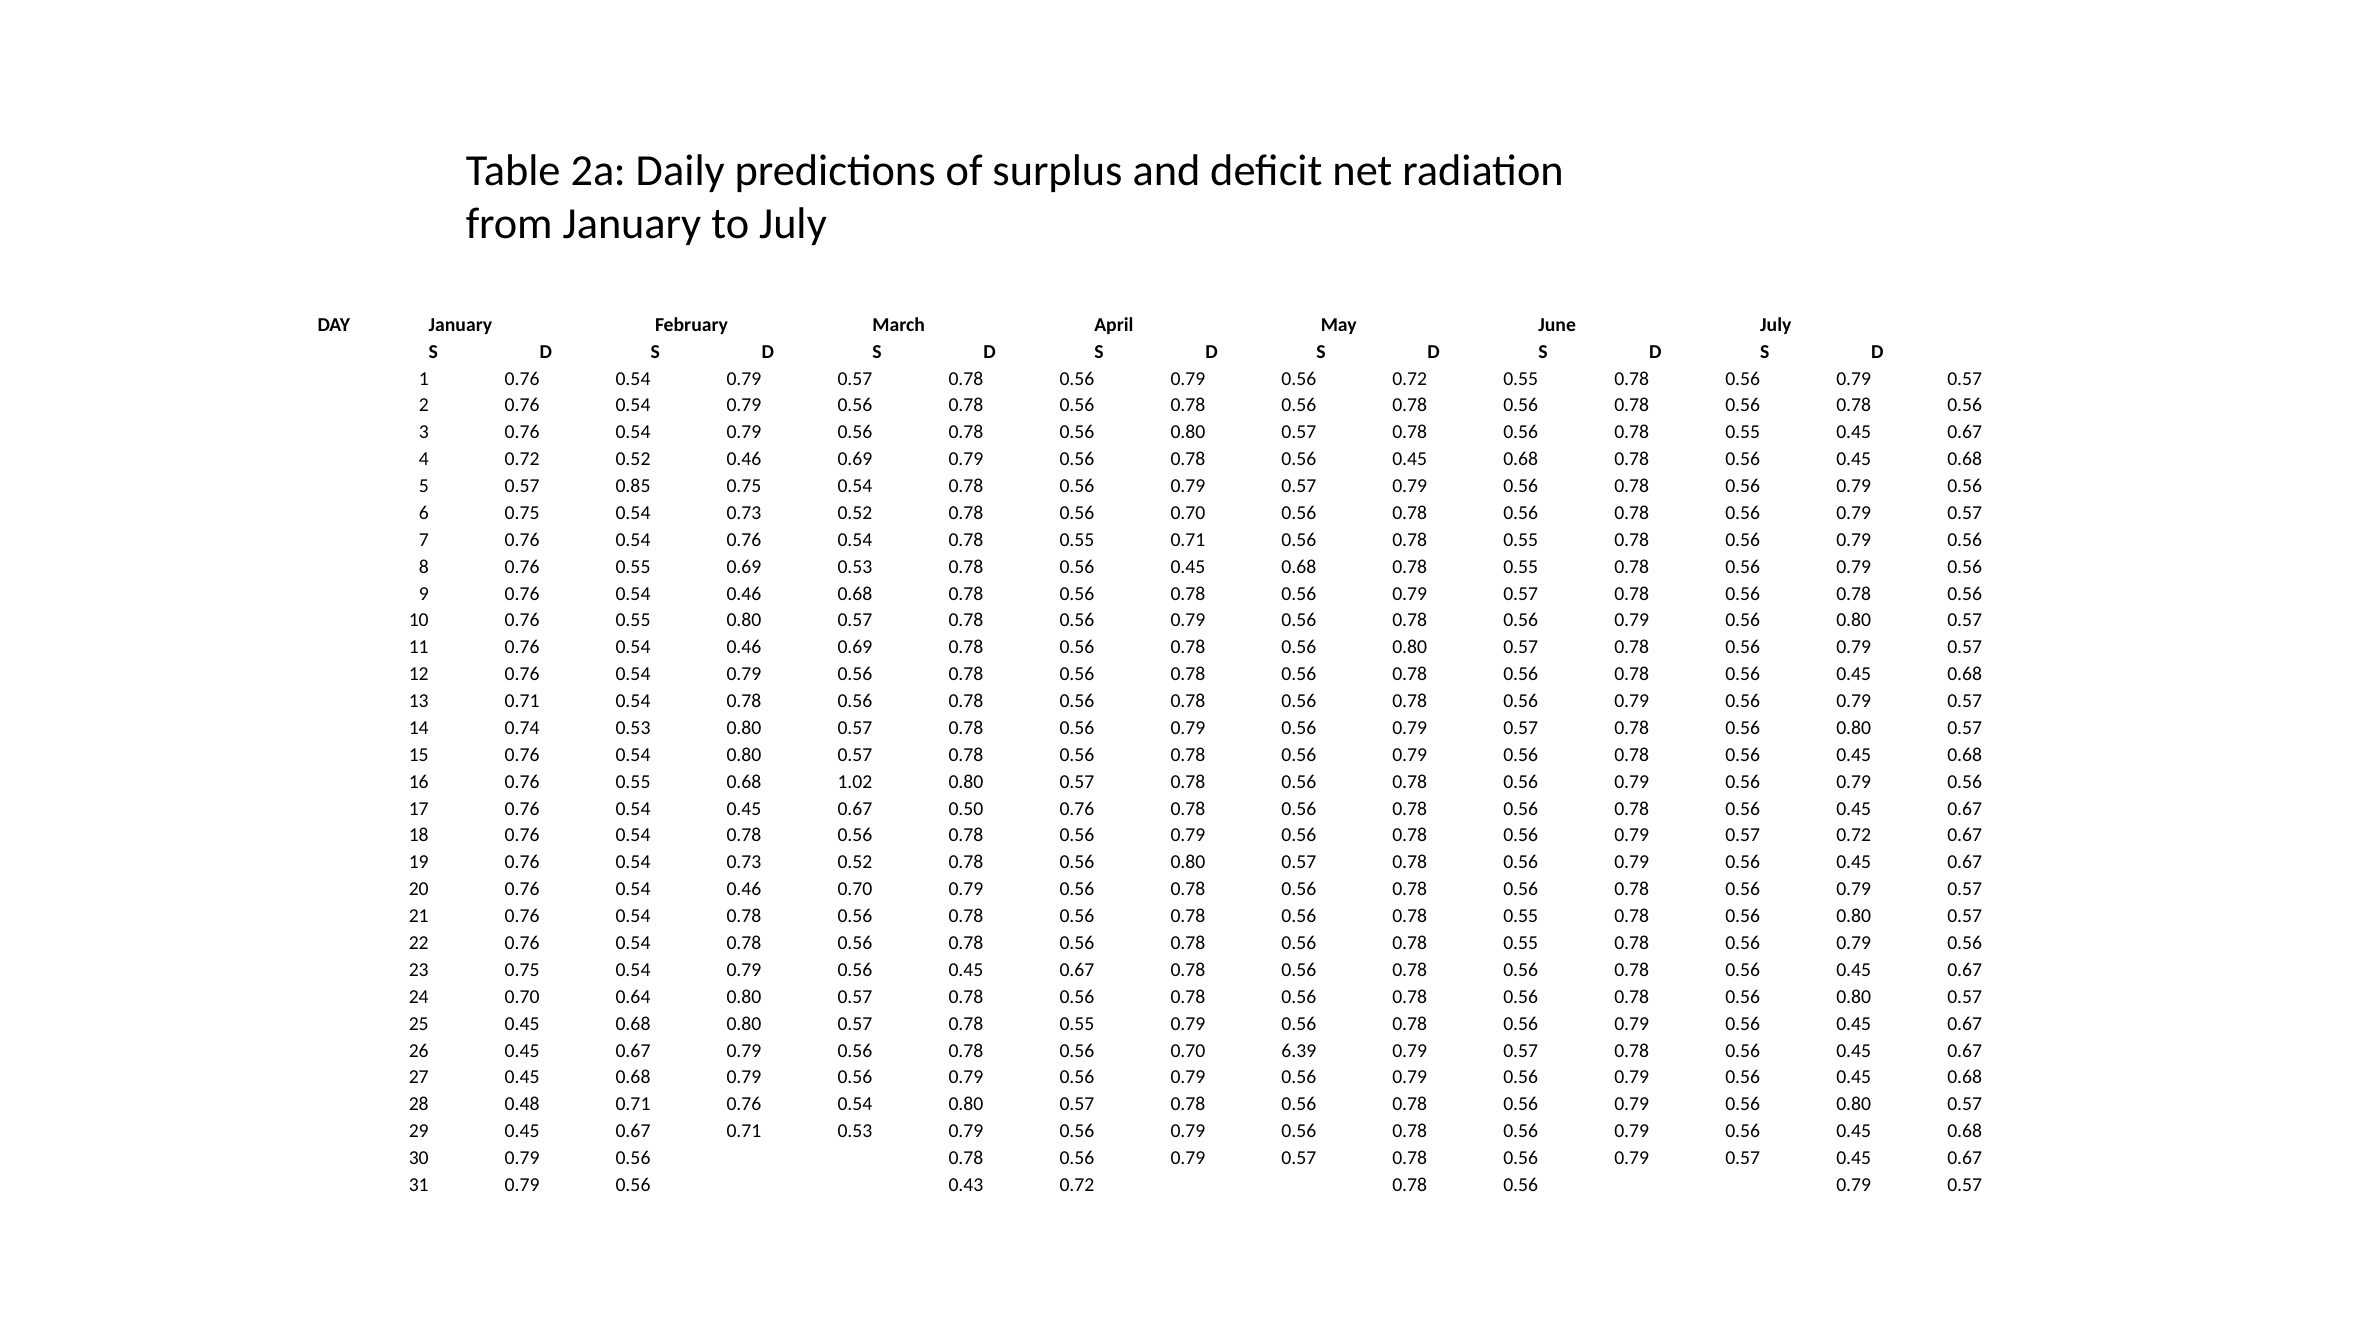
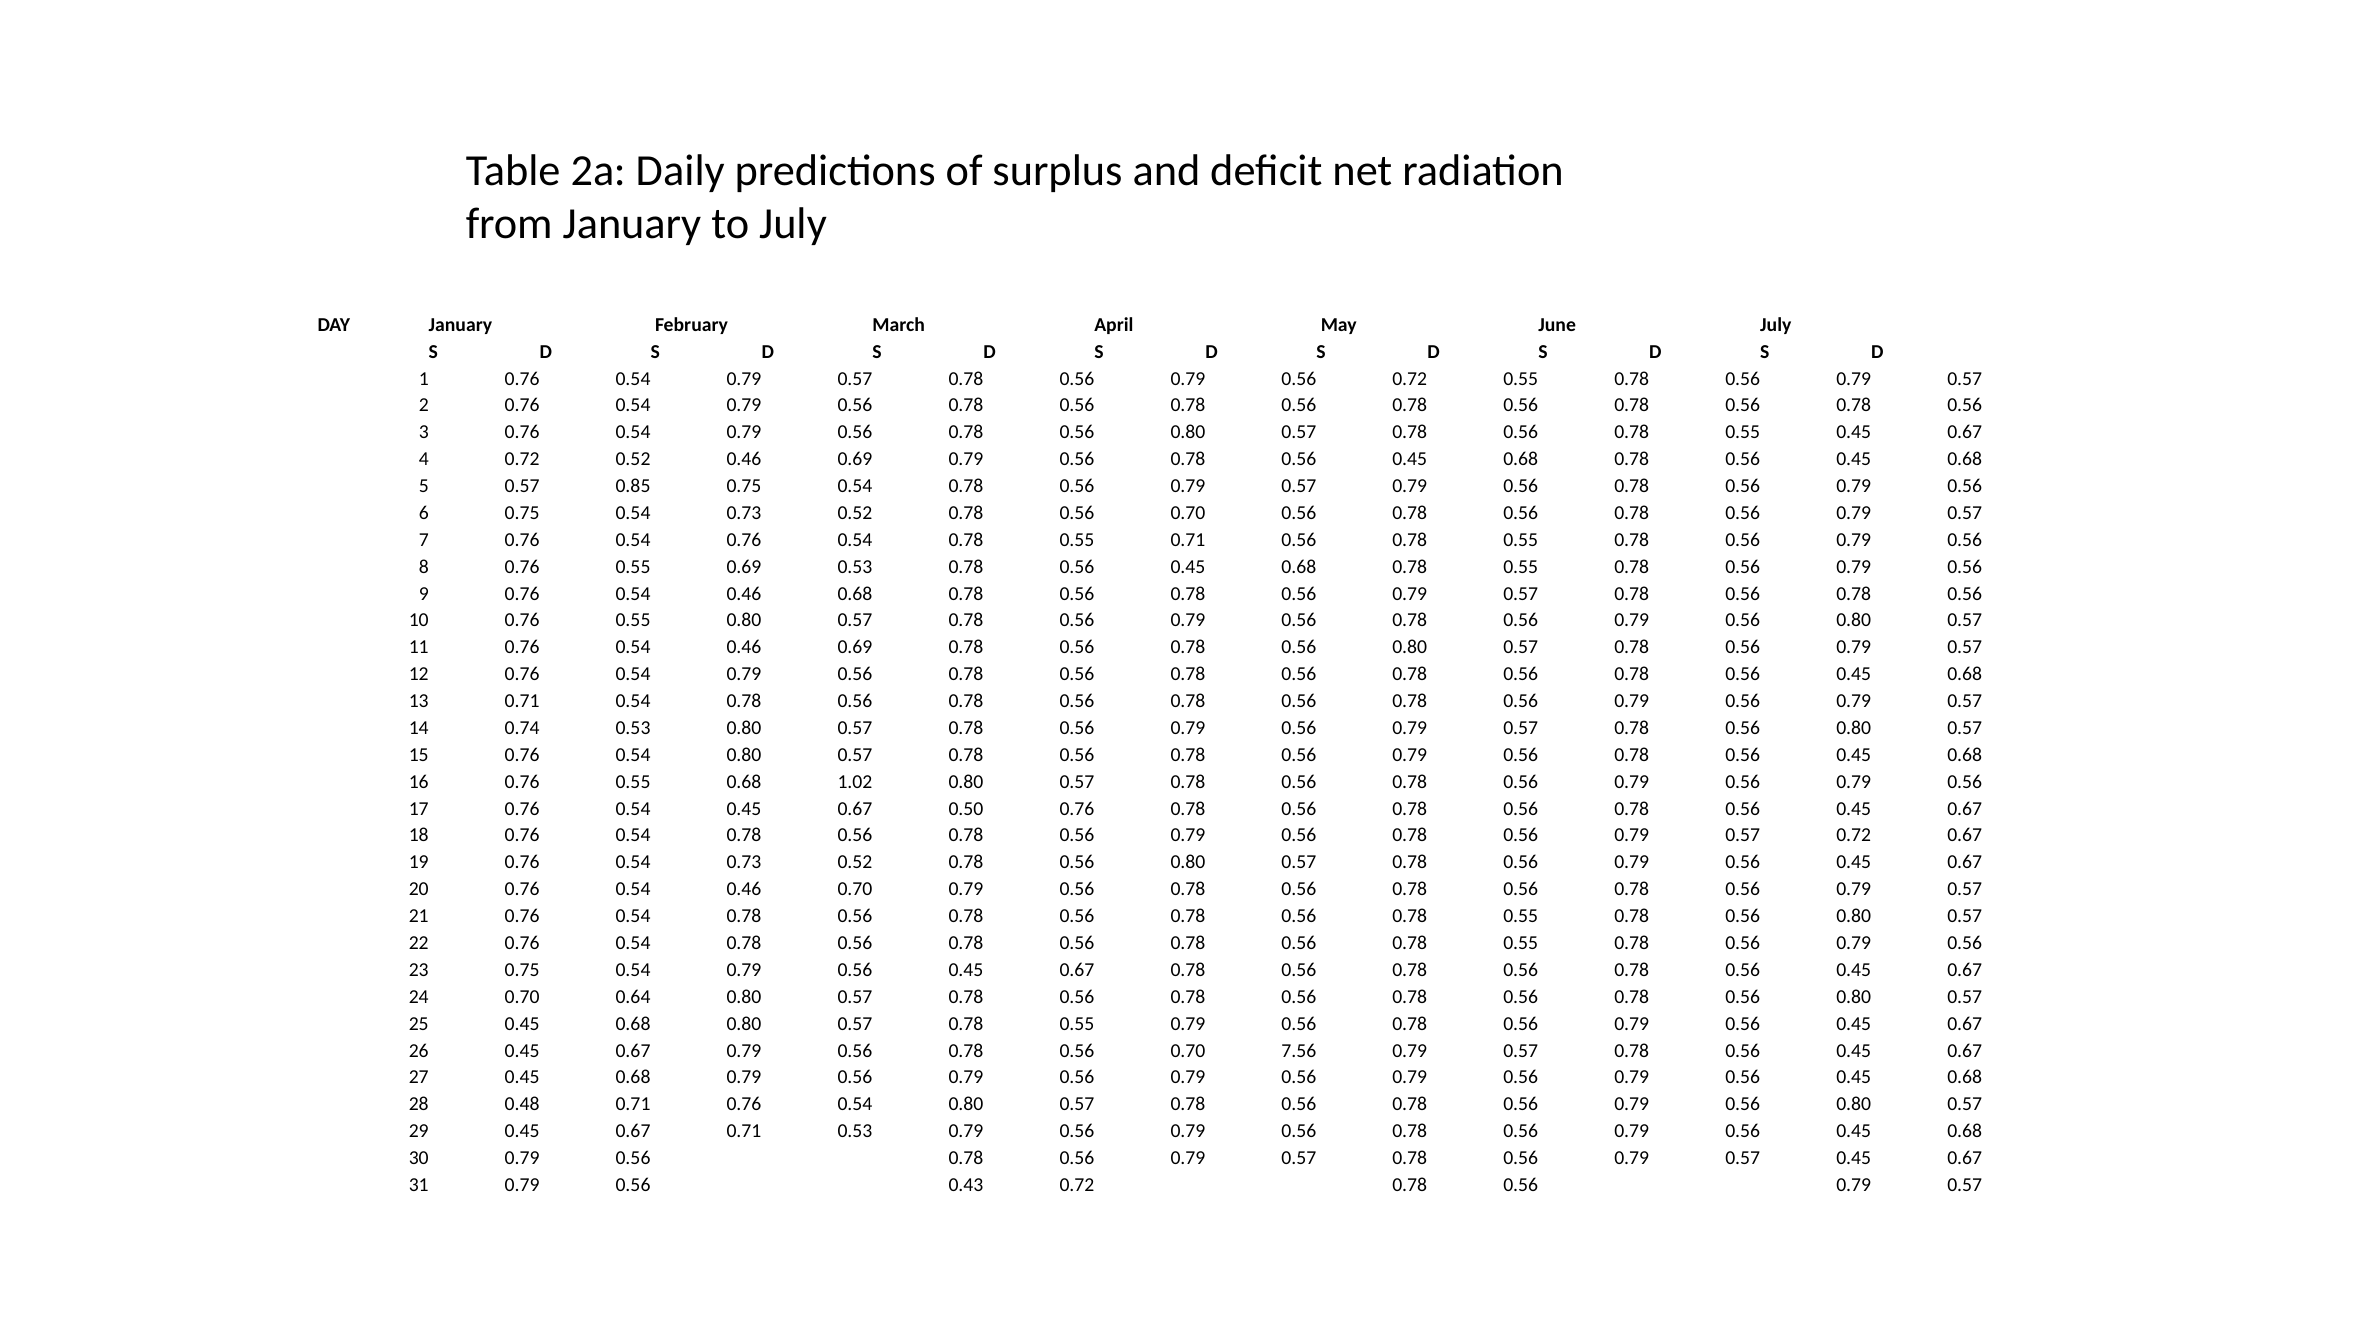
6.39: 6.39 -> 7.56
